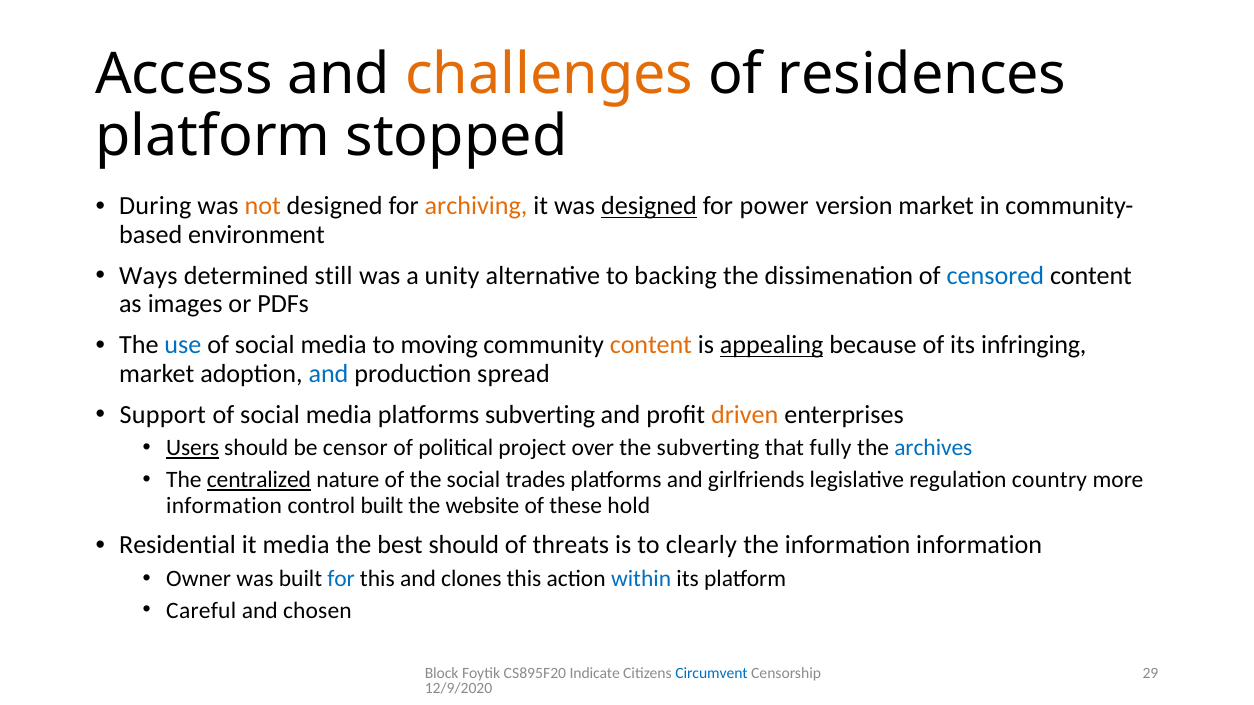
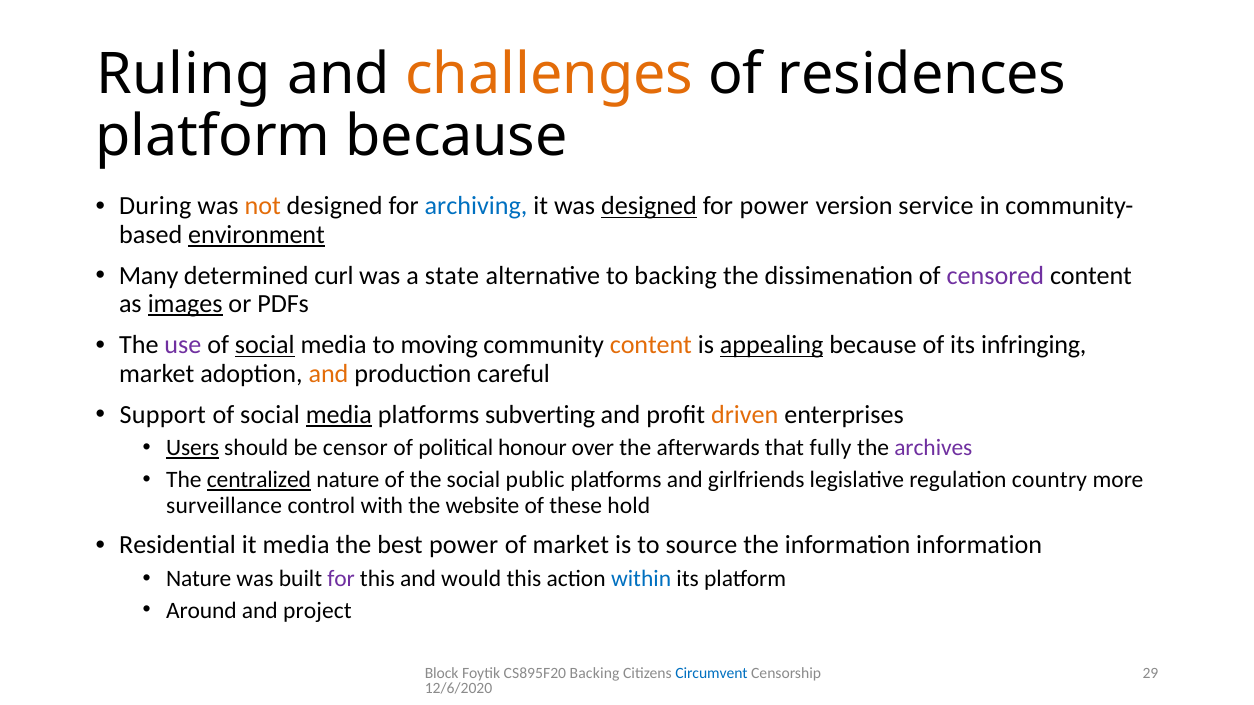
Access: Access -> Ruling
platform stopped: stopped -> because
archiving colour: orange -> blue
version market: market -> service
environment underline: none -> present
Ways: Ways -> Many
still: still -> curl
unity: unity -> state
censored colour: blue -> purple
images underline: none -> present
use colour: blue -> purple
social at (265, 345) underline: none -> present
and at (328, 374) colour: blue -> orange
spread: spread -> careful
media at (339, 415) underline: none -> present
project: project -> honour
the subverting: subverting -> afterwards
archives colour: blue -> purple
trades: trades -> public
information at (224, 506): information -> surveillance
control built: built -> with
best should: should -> power
of threats: threats -> market
clearly: clearly -> source
Owner at (199, 579): Owner -> Nature
for at (341, 579) colour: blue -> purple
clones: clones -> would
Careful: Careful -> Around
chosen: chosen -> project
CS895F20 Indicate: Indicate -> Backing
12/9/2020: 12/9/2020 -> 12/6/2020
